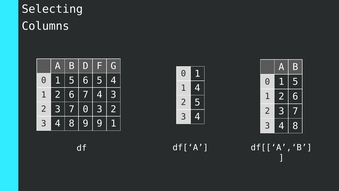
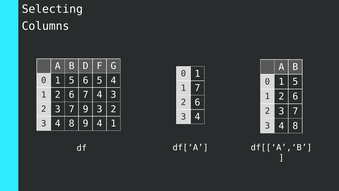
1 4: 4 -> 7
5 at (197, 102): 5 -> 6
7 0: 0 -> 9
9 9: 9 -> 4
